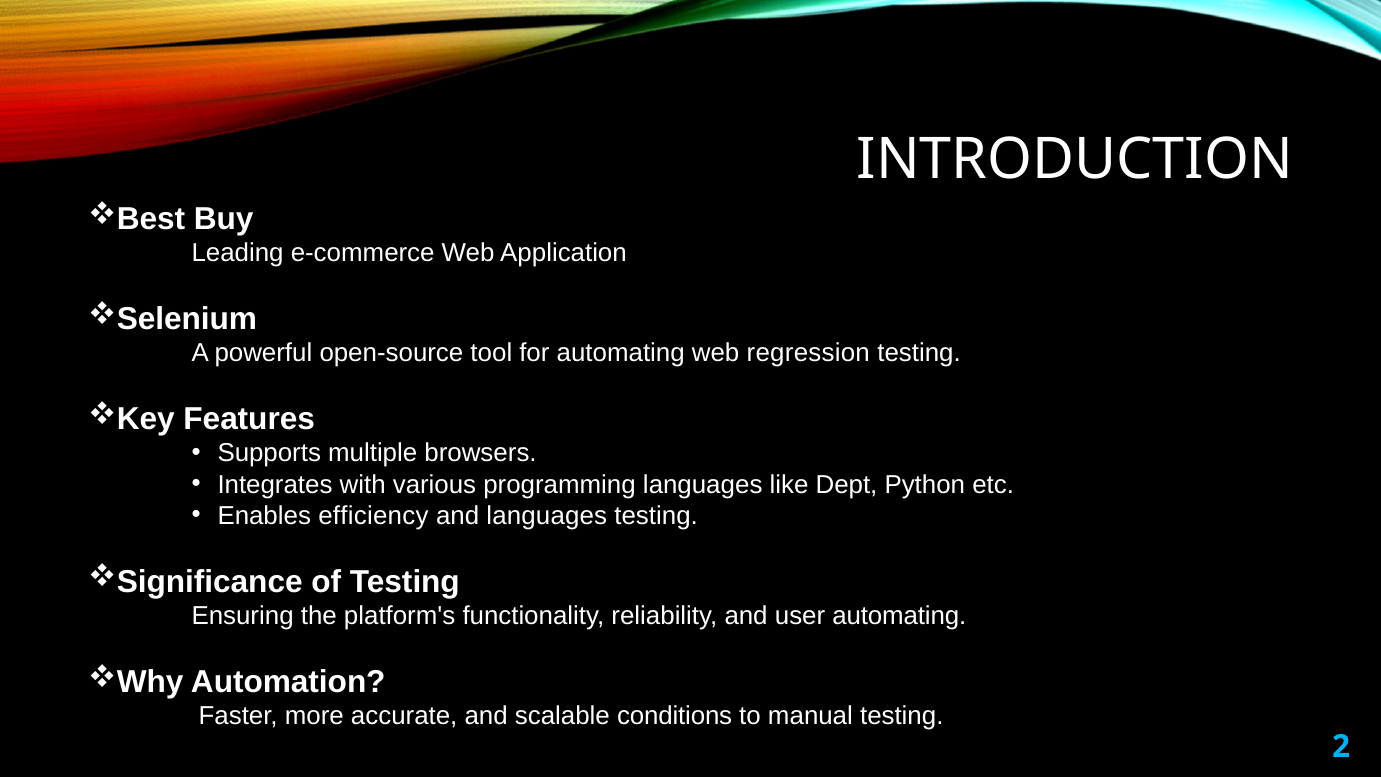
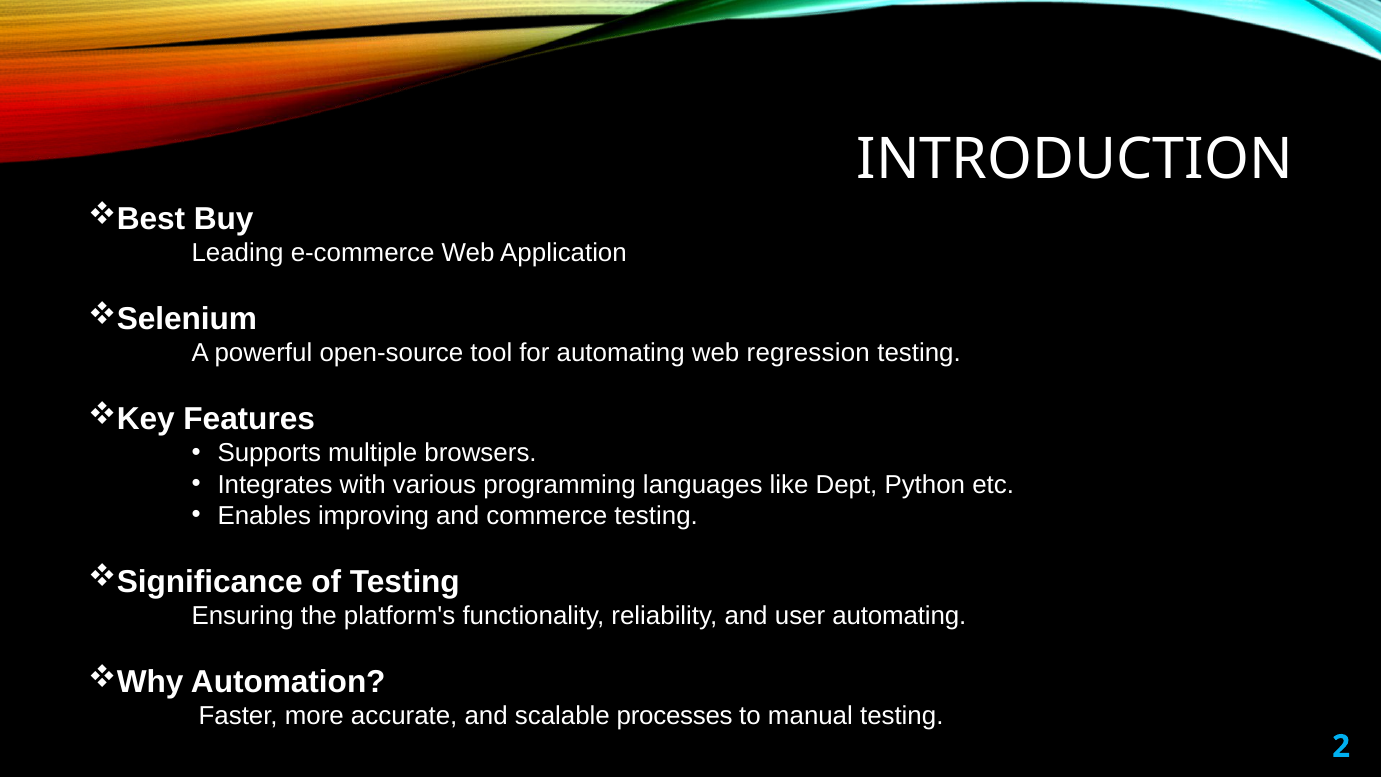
efficiency: efficiency -> improving
and languages: languages -> commerce
conditions: conditions -> processes
